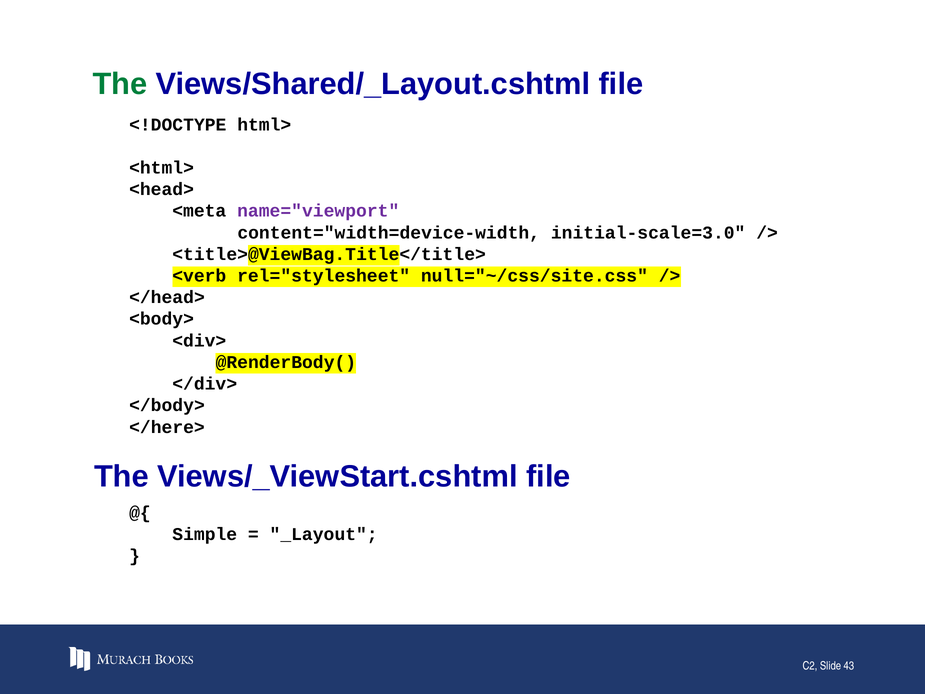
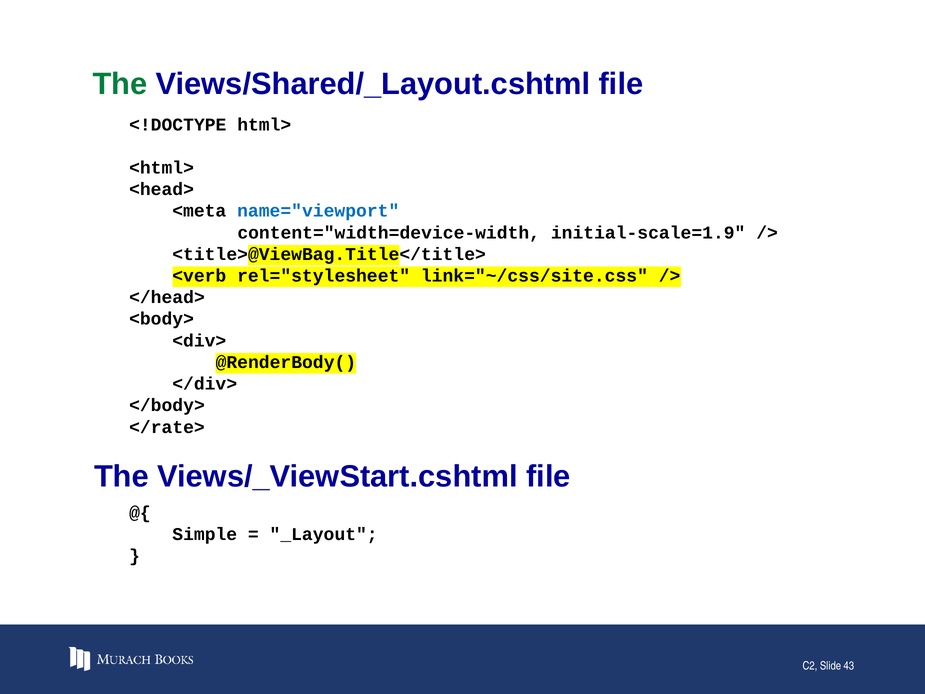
name="viewport colour: purple -> blue
initial-scale=3.0: initial-scale=3.0 -> initial-scale=1.9
null="~/css/site.css: null="~/css/site.css -> link="~/css/site.css
</here>: </here> -> </rate>
